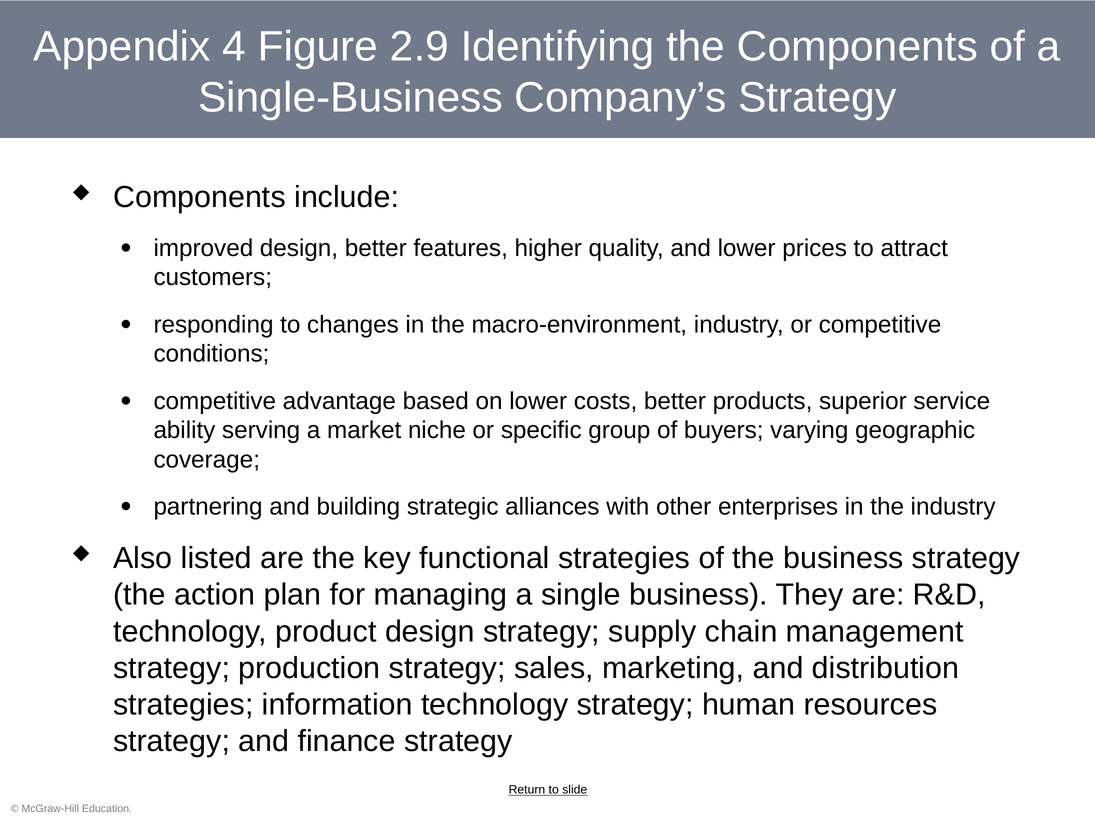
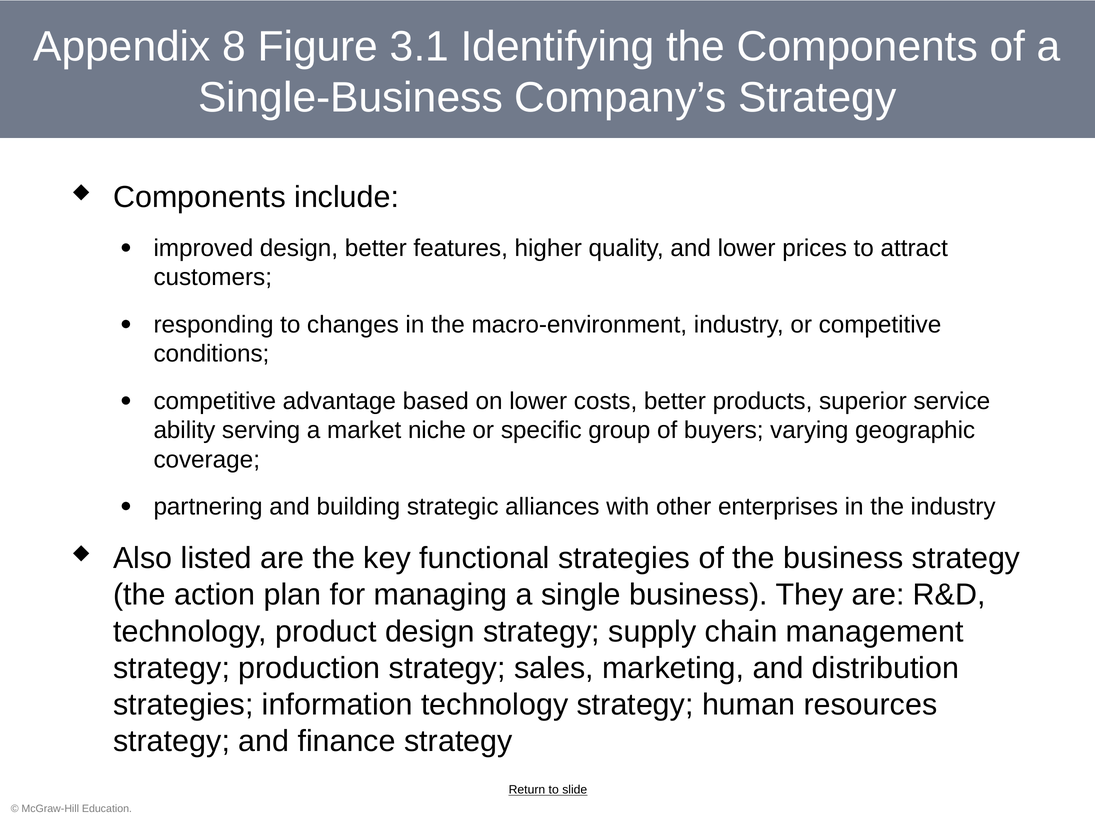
4: 4 -> 8
2.9: 2.9 -> 3.1
